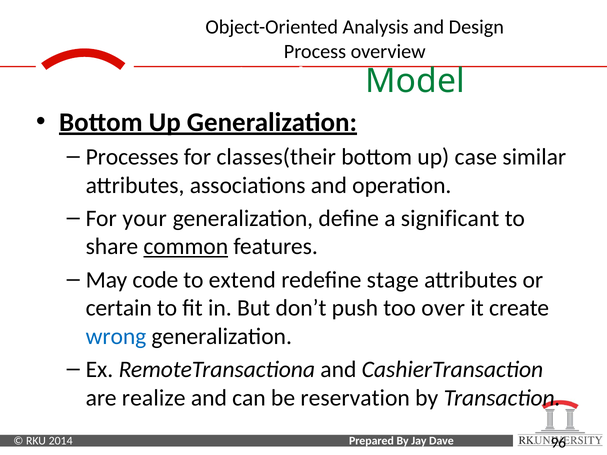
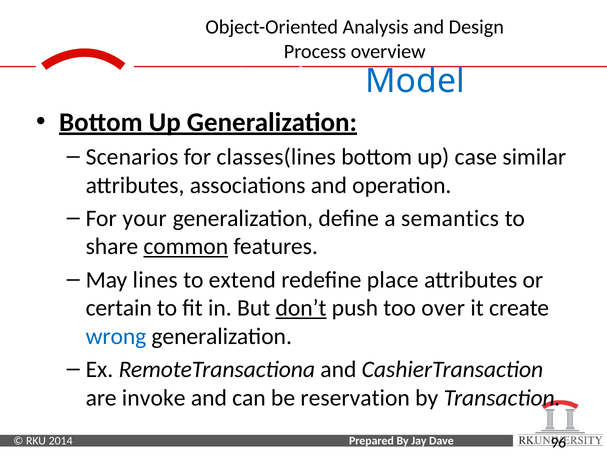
Model colour: green -> blue
Processes: Processes -> Scenarios
classes(their: classes(their -> classes(lines
significant: significant -> semantics
code: code -> lines
stage: stage -> place
don’t underline: none -> present
realize: realize -> invoke
